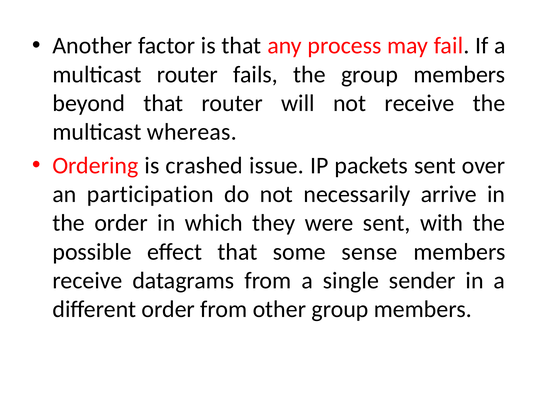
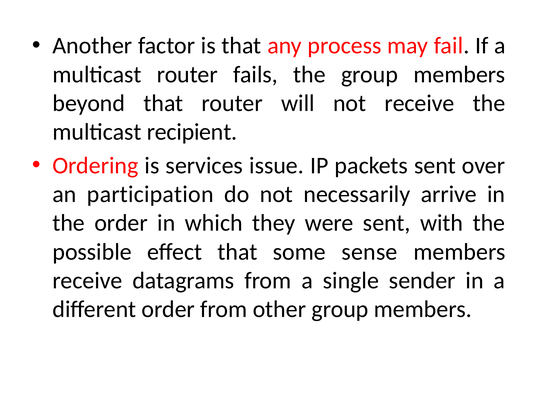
whereas: whereas -> recipient
crashed: crashed -> services
